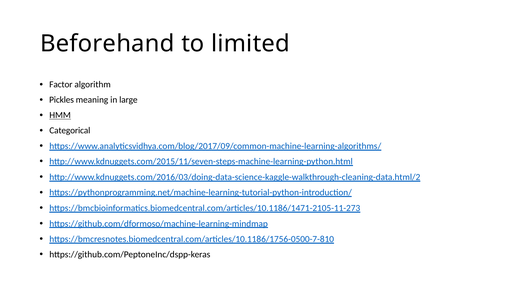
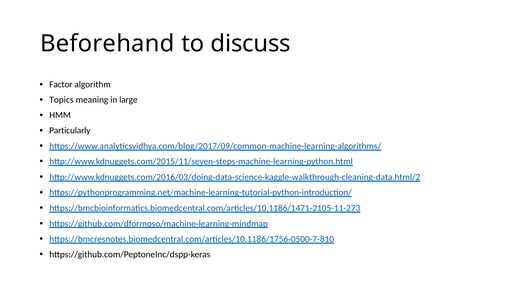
limited: limited -> discuss
Pickles: Pickles -> Topics
HMM underline: present -> none
Categorical: Categorical -> Particularly
